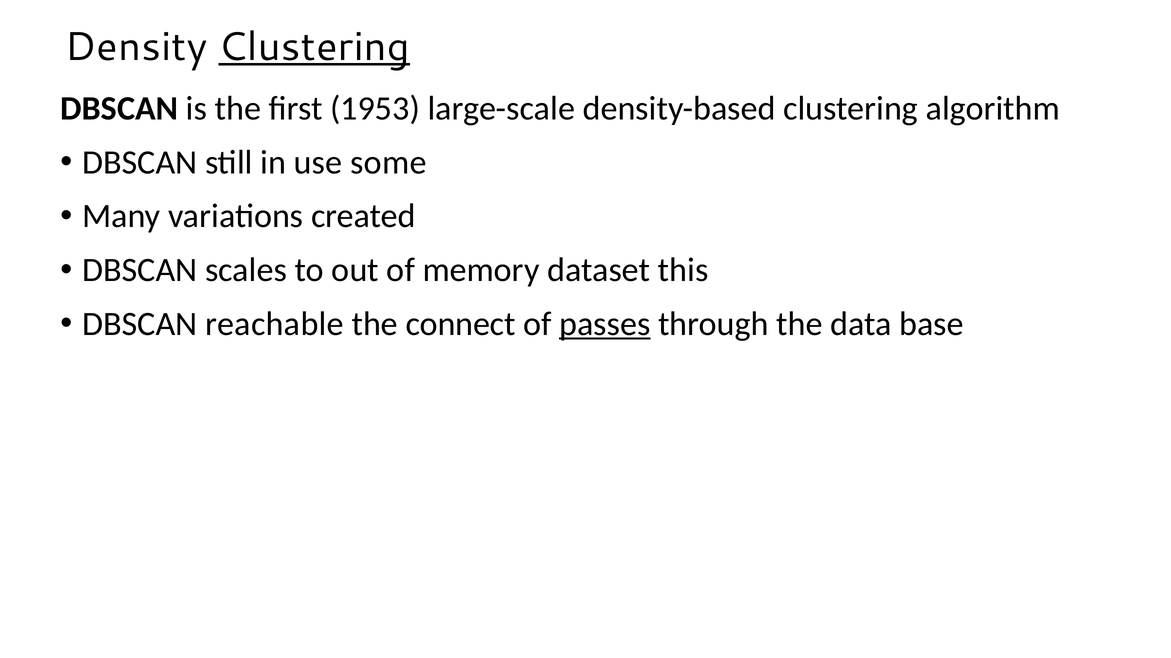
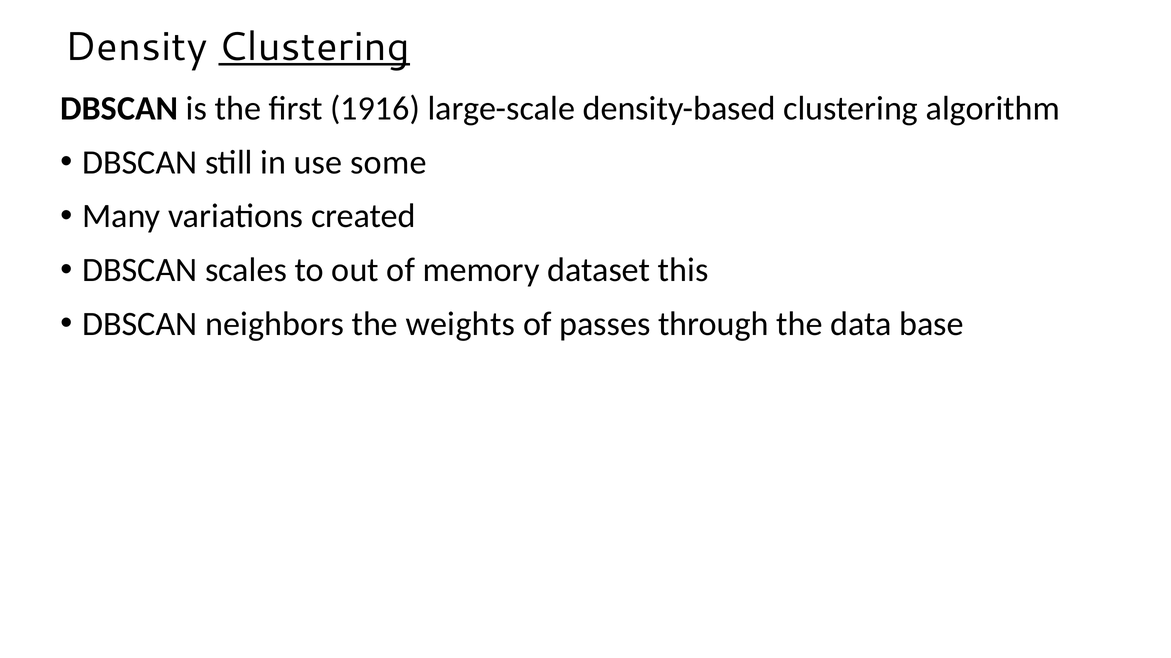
1953: 1953 -> 1916
reachable: reachable -> neighbors
connect: connect -> weights
passes underline: present -> none
